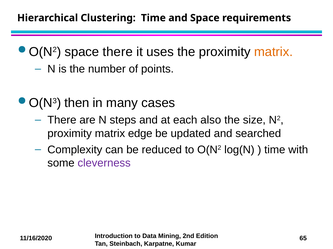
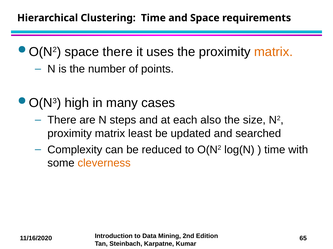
then: then -> high
edge: edge -> least
cleverness colour: purple -> orange
